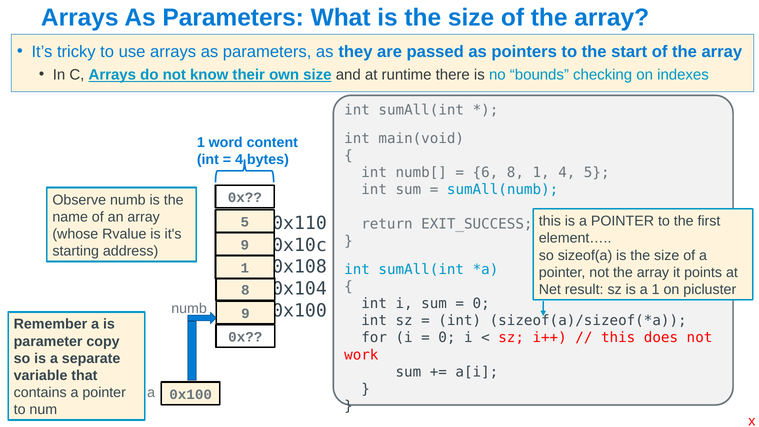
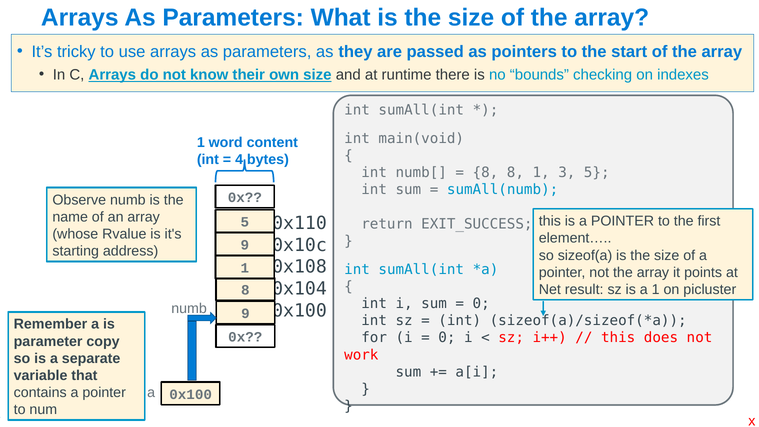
6 at (485, 173): 6 -> 8
1 4: 4 -> 3
